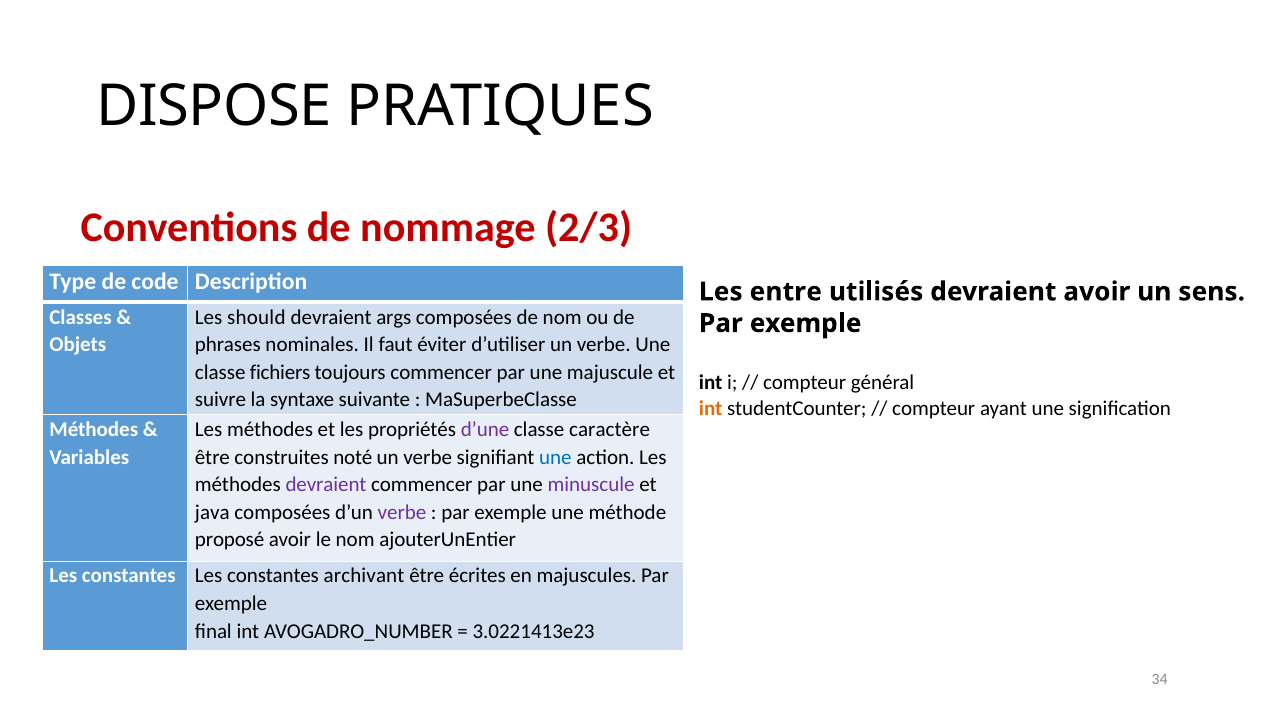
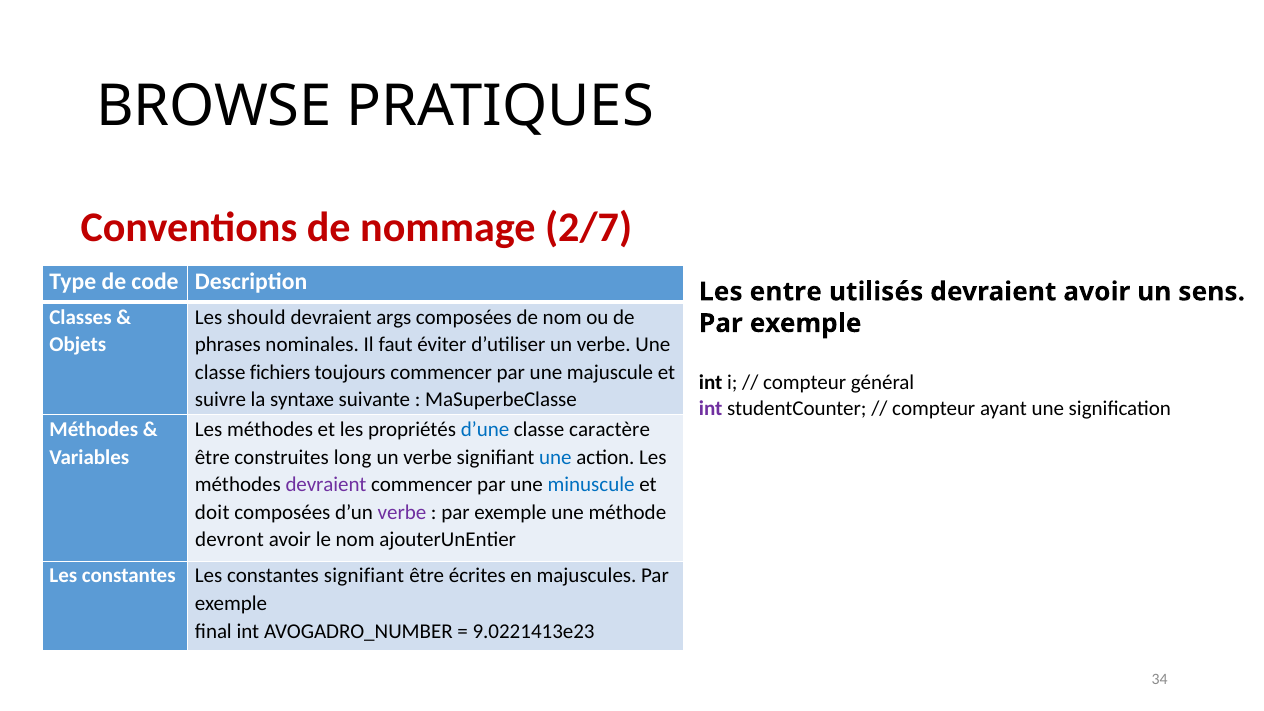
DISPOSE: DISPOSE -> BROWSE
2/3: 2/3 -> 2/7
int at (711, 408) colour: orange -> purple
d’une colour: purple -> blue
noté: noté -> long
minuscule colour: purple -> blue
java: java -> doit
proposé: proposé -> devront
constantes archivant: archivant -> signifiant
3.0221413e23: 3.0221413e23 -> 9.0221413e23
